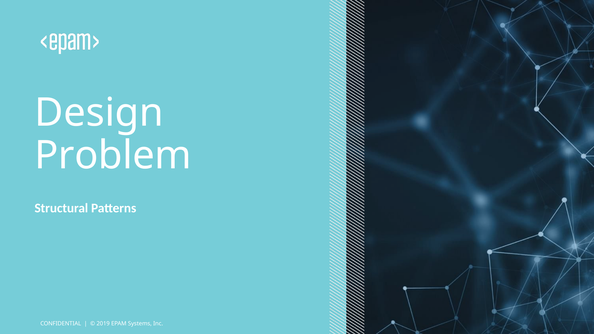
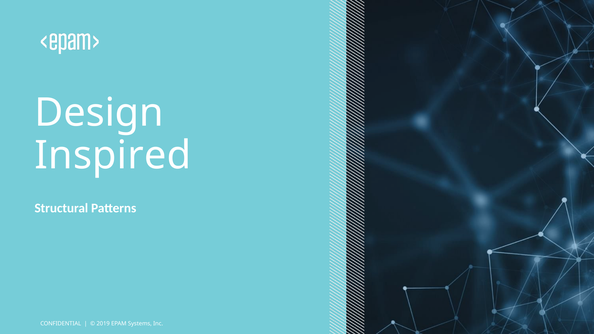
Problem: Problem -> Inspired
